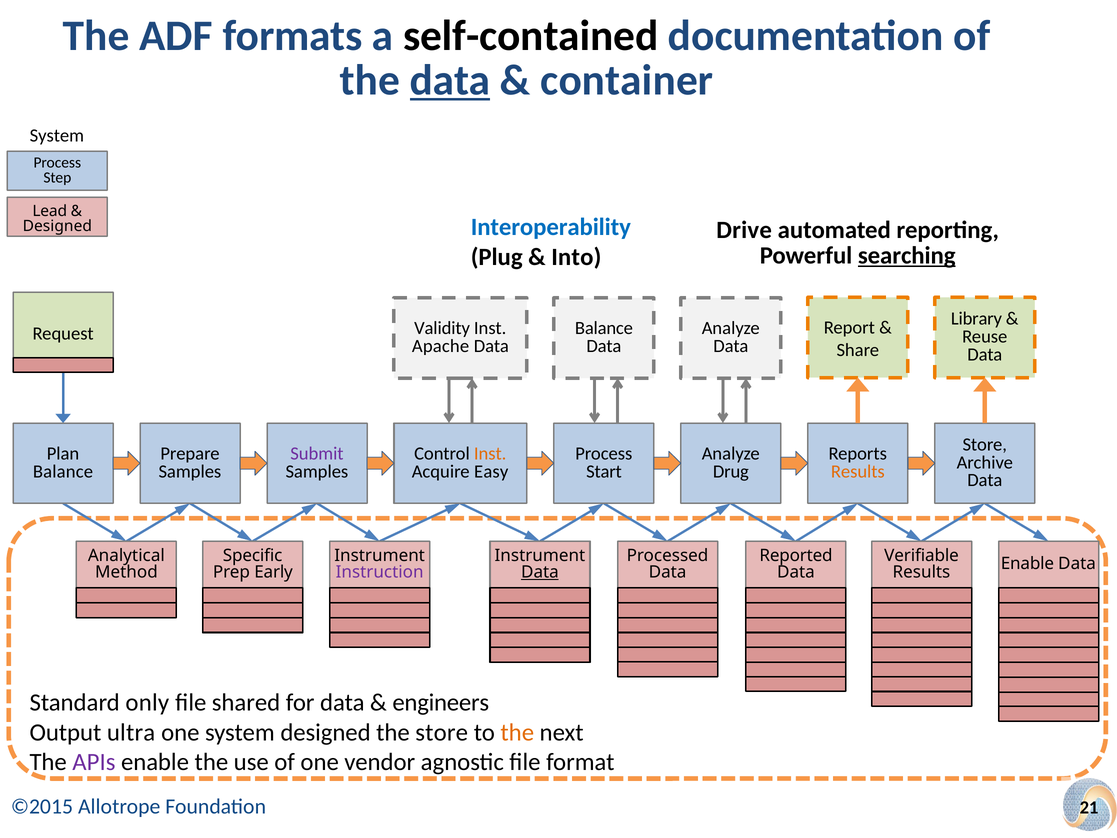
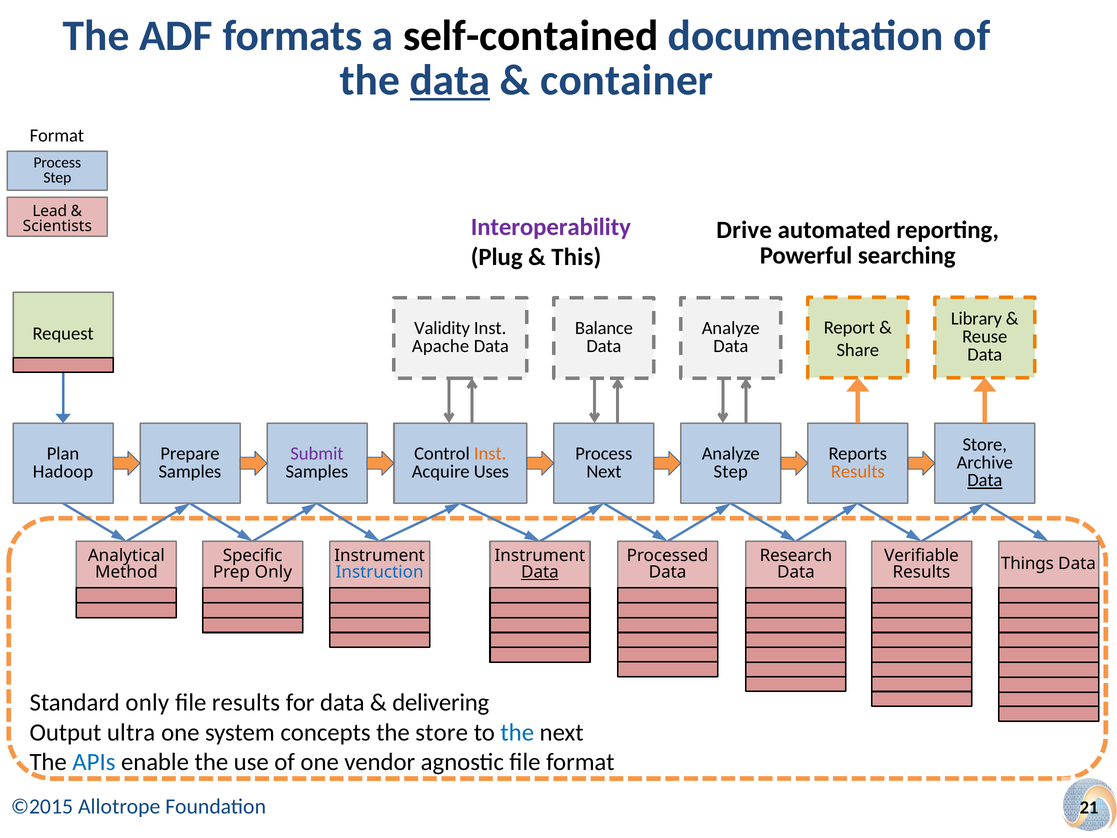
System at (57, 135): System -> Format
Interoperability colour: blue -> purple
Designed at (57, 226): Designed -> Scientists
searching underline: present -> none
Into: Into -> This
Balance at (63, 471): Balance -> Hadoop
Easy: Easy -> Uses
Start at (604, 471): Start -> Next
Drug at (731, 471): Drug -> Step
Data at (985, 480) underline: none -> present
Reported: Reported -> Research
Prep Early: Early -> Only
Instruction colour: purple -> blue
Results Enable: Enable -> Things
file shared: shared -> results
engineers: engineers -> delivering
system designed: designed -> concepts
the at (517, 732) colour: orange -> blue
APIs colour: purple -> blue
